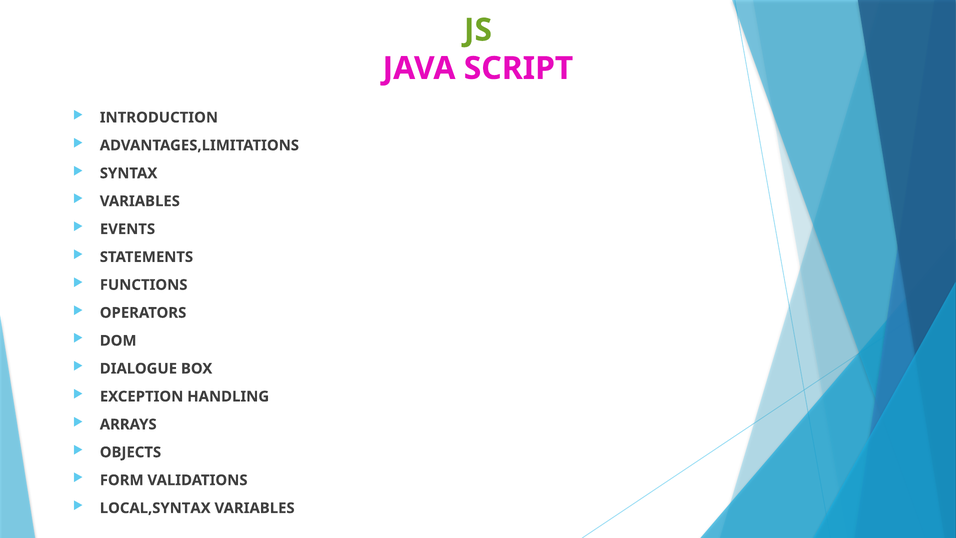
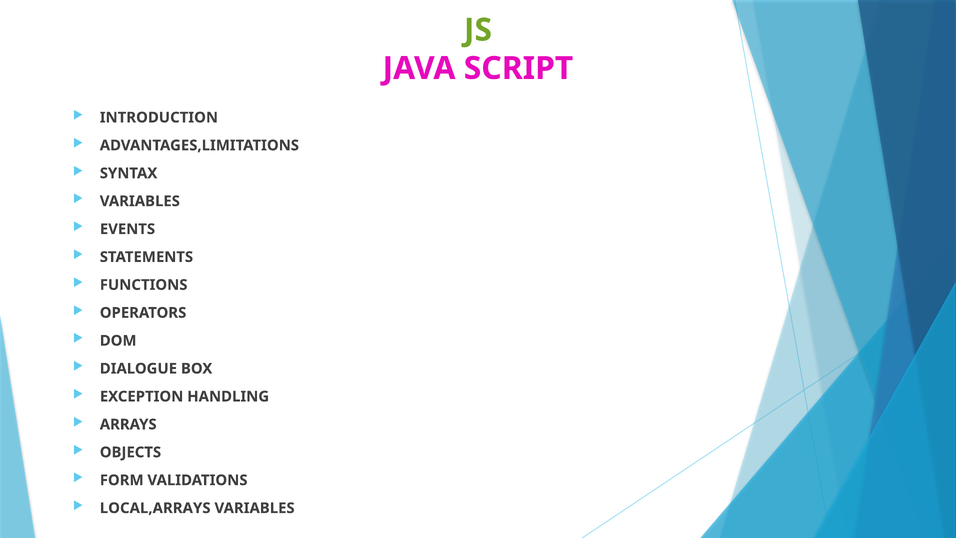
LOCAL,SYNTAX: LOCAL,SYNTAX -> LOCAL,ARRAYS
